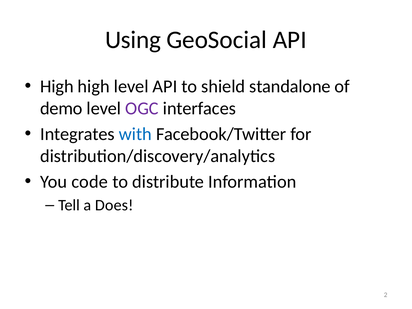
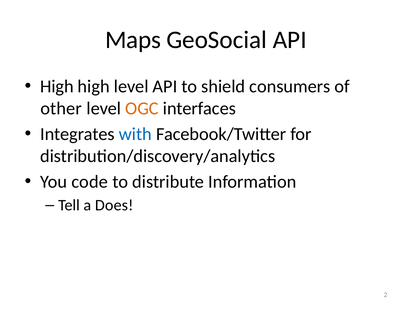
Using: Using -> Maps
standalone: standalone -> consumers
demo: demo -> other
OGC colour: purple -> orange
